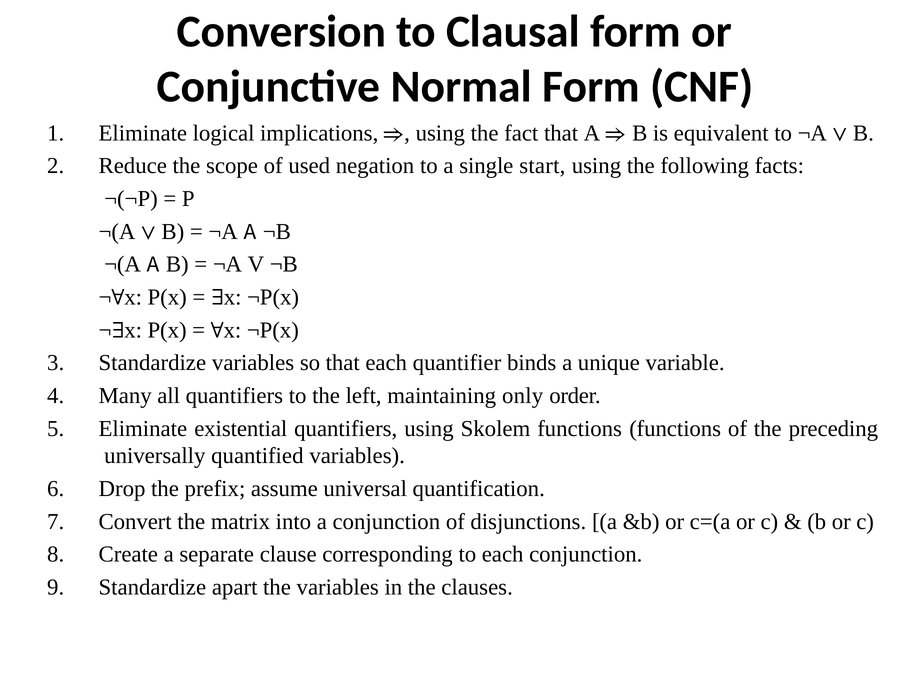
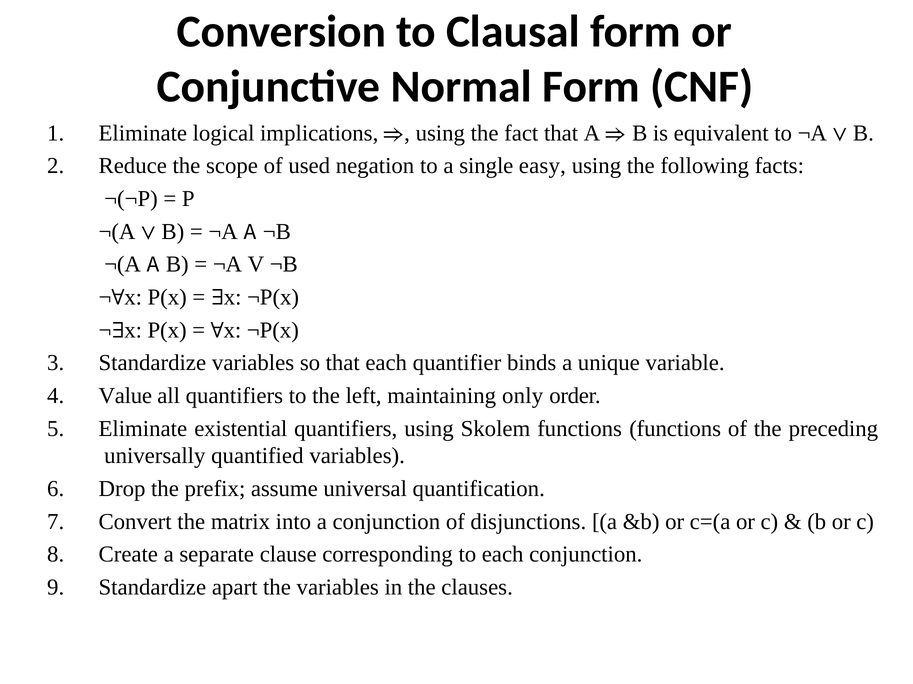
start: start -> easy
Many: Many -> Value
